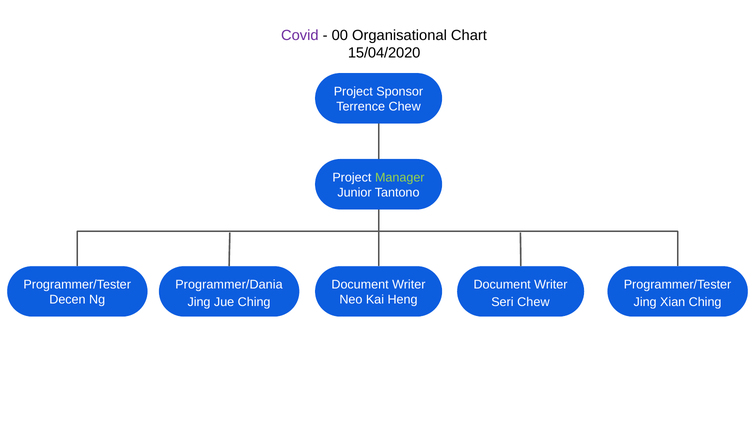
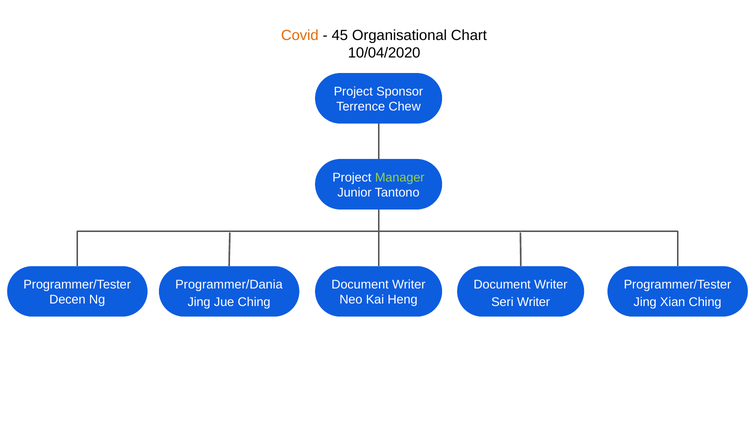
Covid colour: purple -> orange
00: 00 -> 45
15/04/2020: 15/04/2020 -> 10/04/2020
Seri Chew: Chew -> Writer
